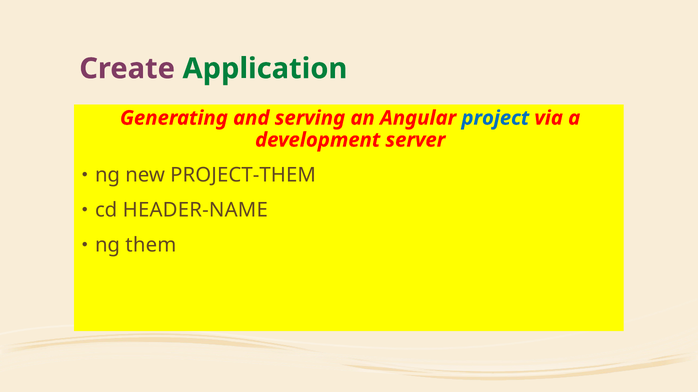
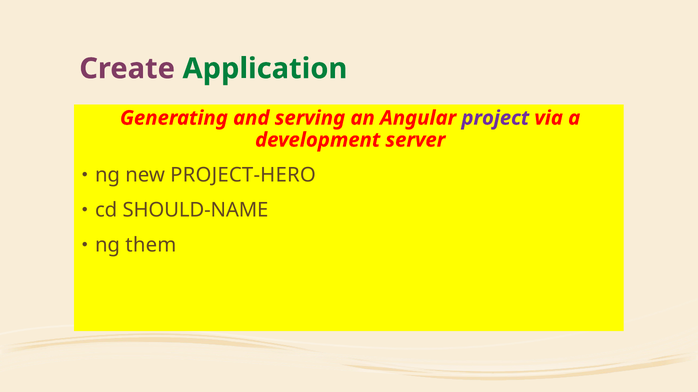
project colour: blue -> purple
PROJECT-THEM: PROJECT-THEM -> PROJECT-HERO
HEADER-NAME: HEADER-NAME -> SHOULD-NAME
